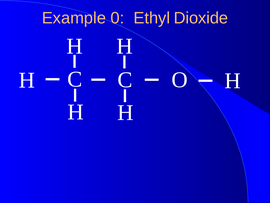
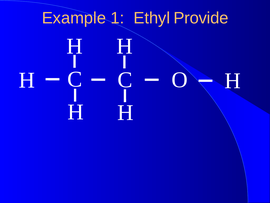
0: 0 -> 1
Dioxide: Dioxide -> Provide
